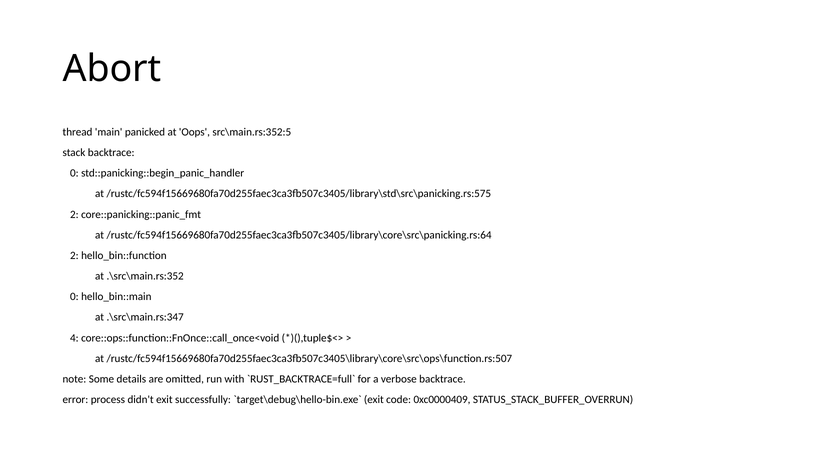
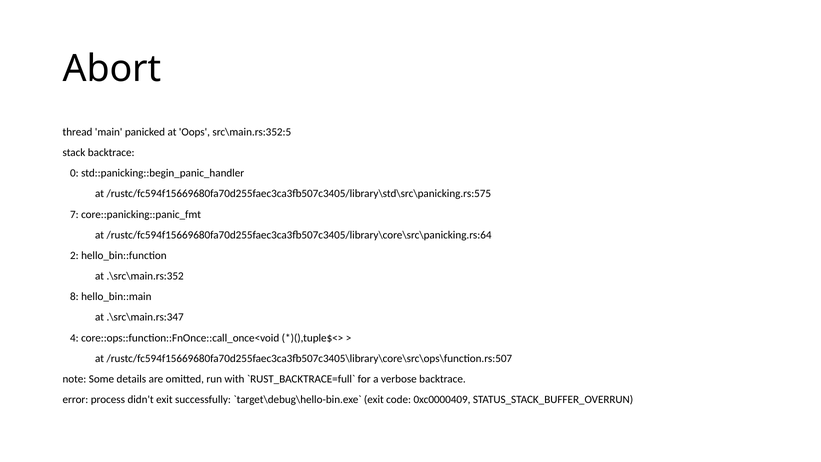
2 at (74, 214): 2 -> 7
0 at (74, 297): 0 -> 8
